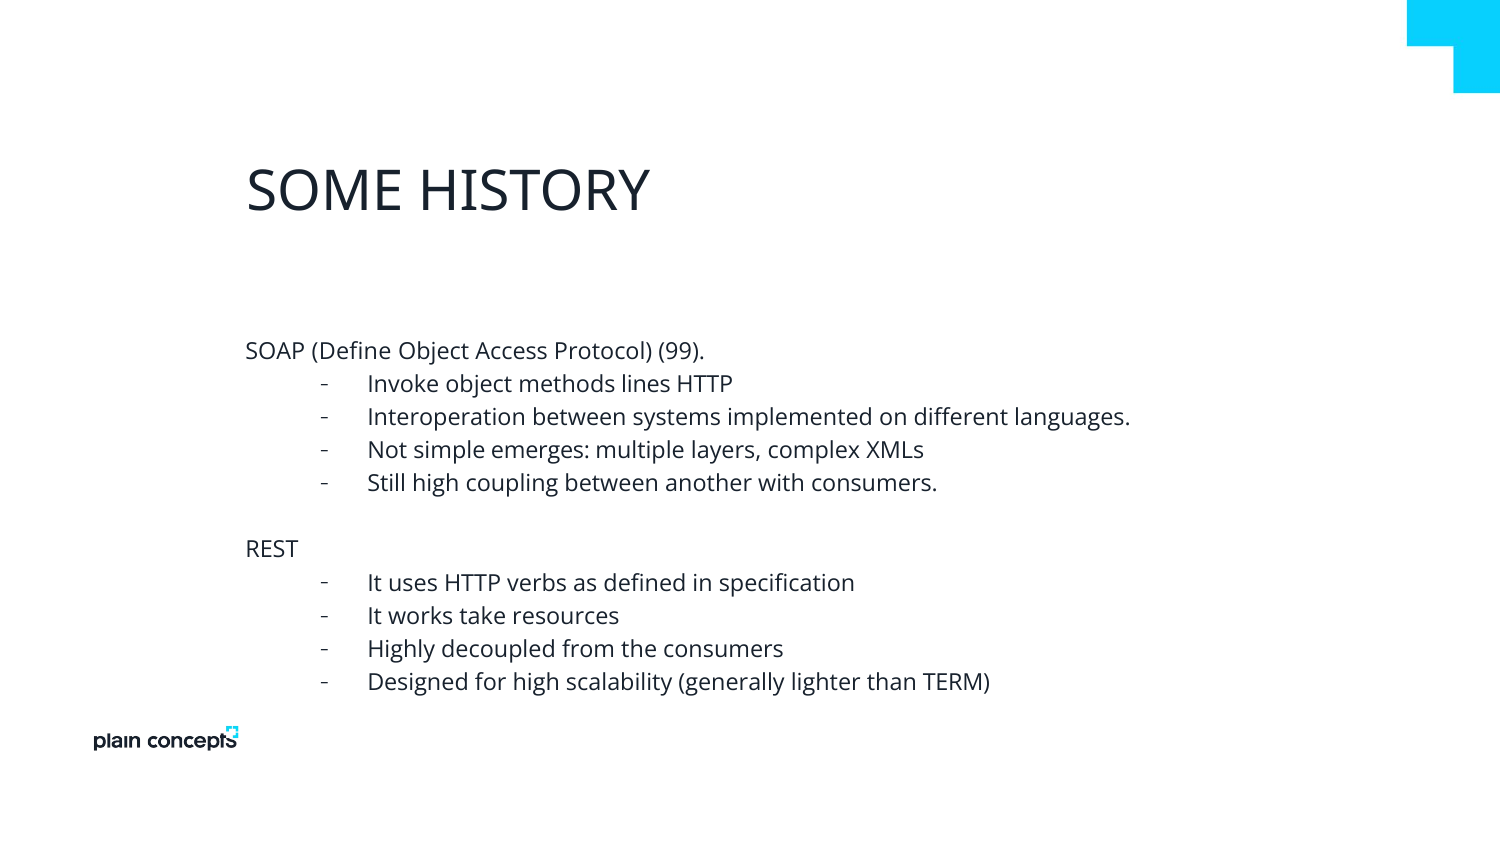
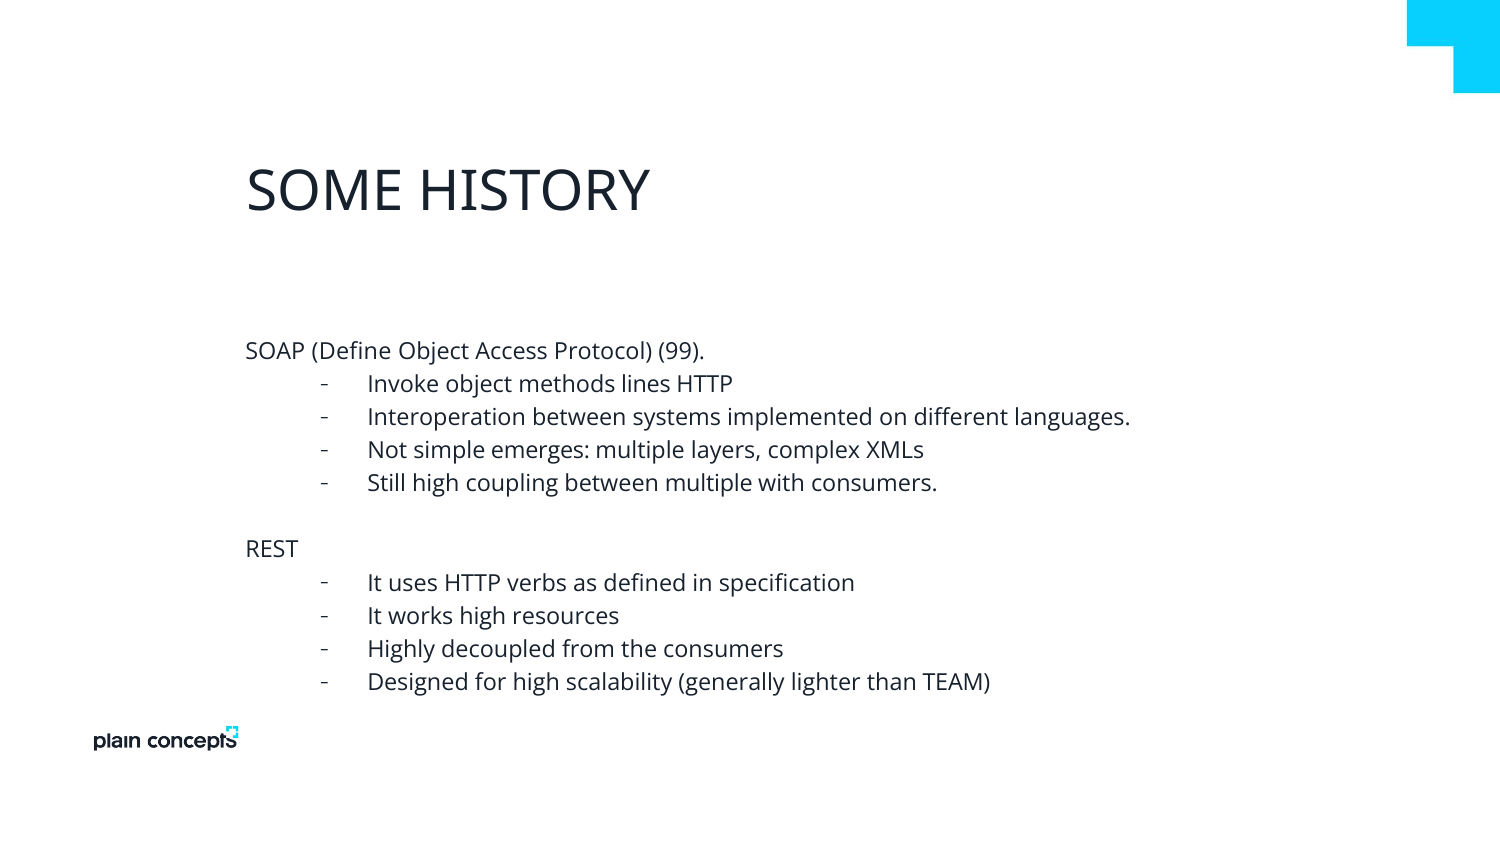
between another: another -> multiple
works take: take -> high
TERM: TERM -> TEAM
